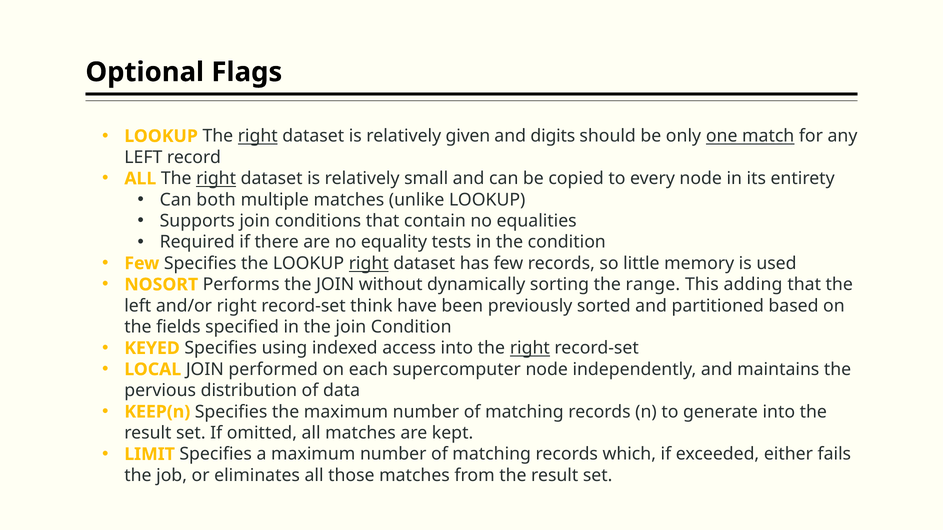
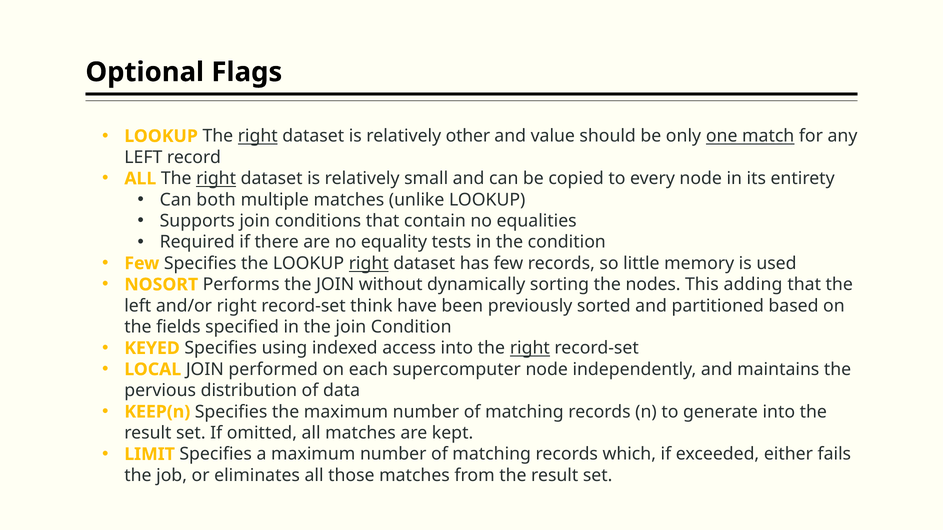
given: given -> other
digits: digits -> value
range: range -> nodes
